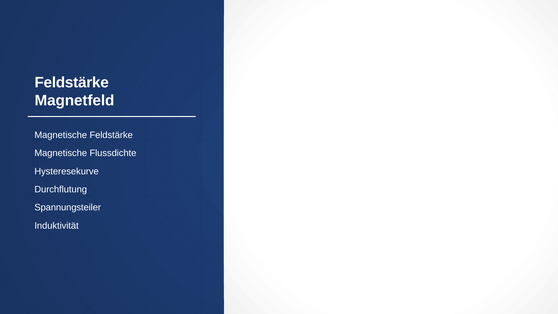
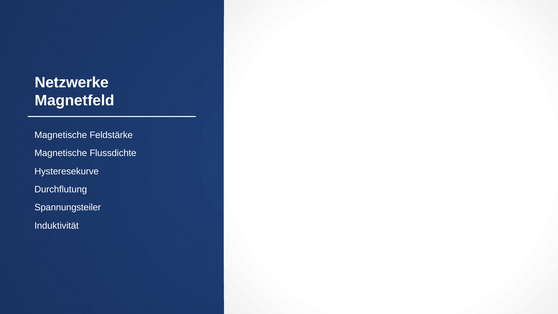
Feldstärke at (72, 82): Feldstärke -> Netzwerke
